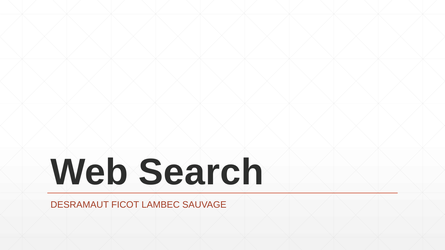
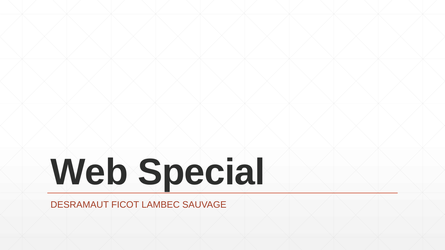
Search: Search -> Special
